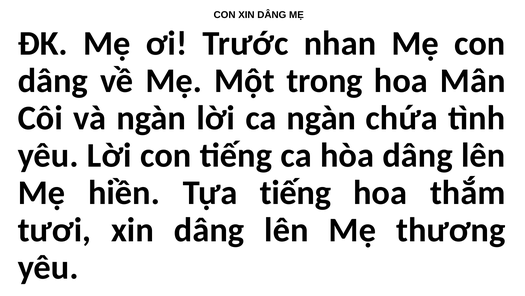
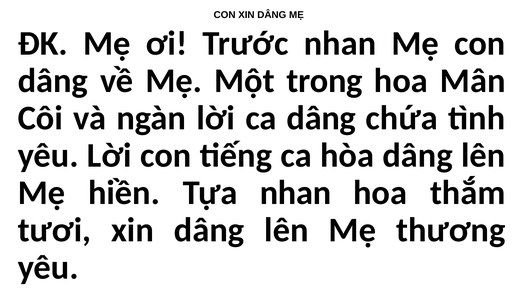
ca ngàn: ngàn -> dâng
Tựa tiếng: tiếng -> nhan
